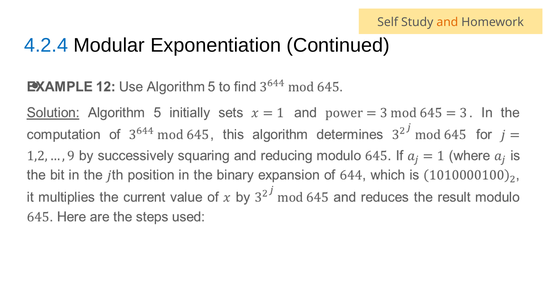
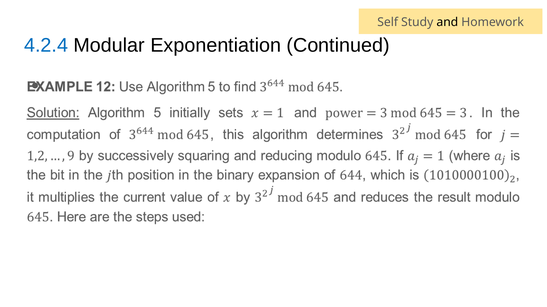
and colour: orange -> black
